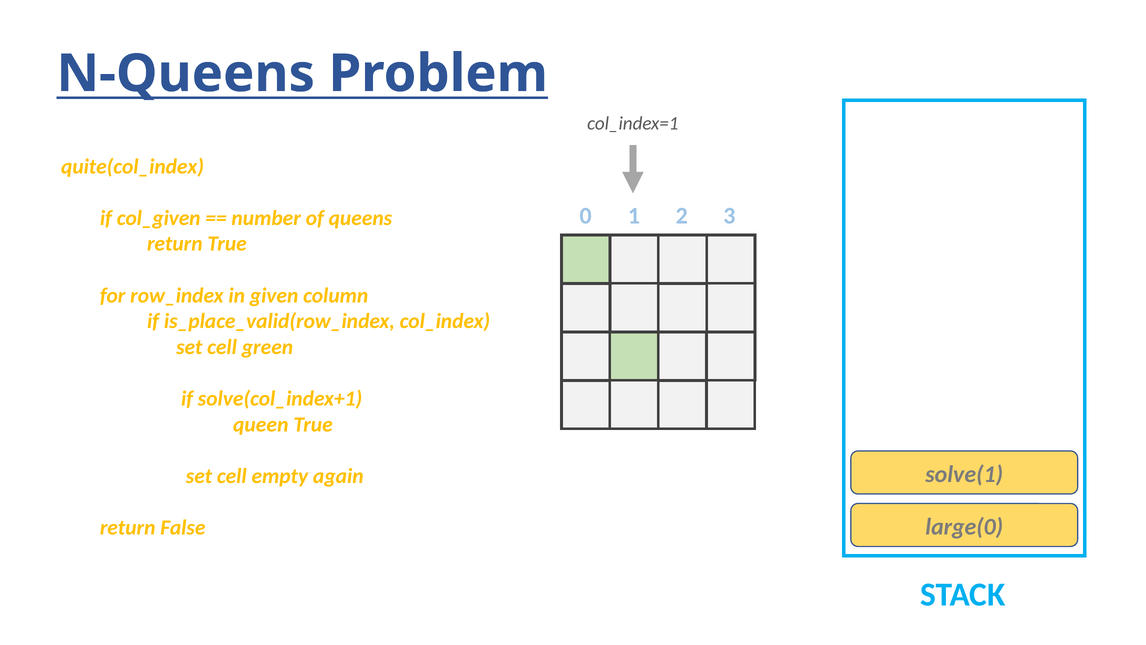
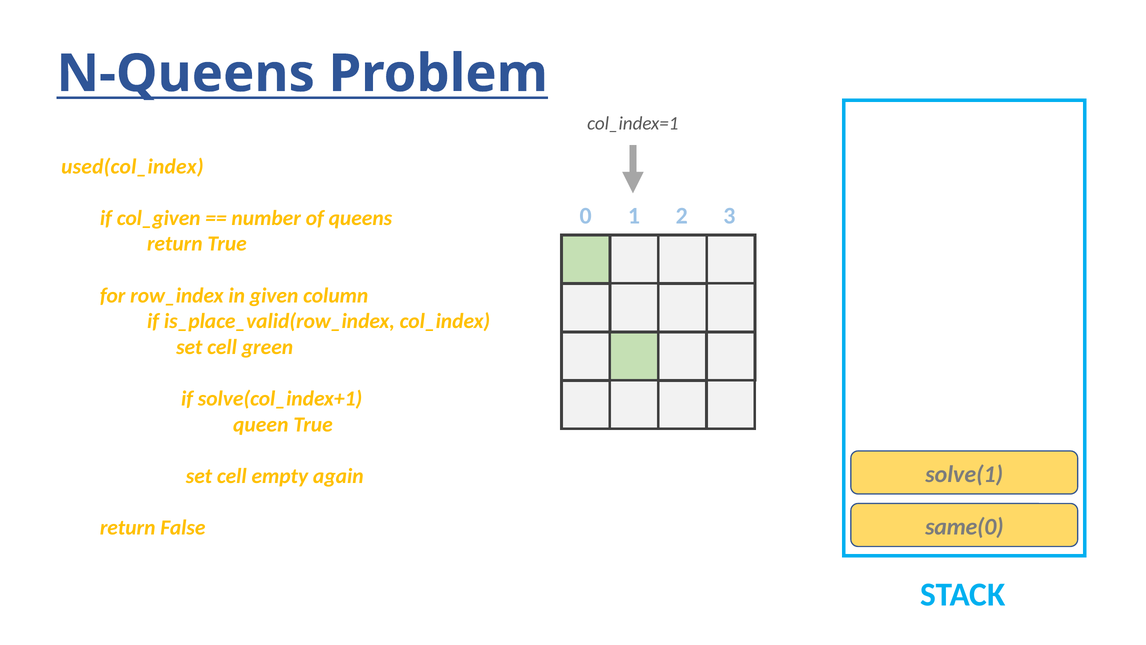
quite(col_index: quite(col_index -> used(col_index
large(0: large(0 -> same(0
